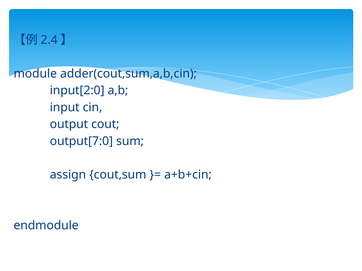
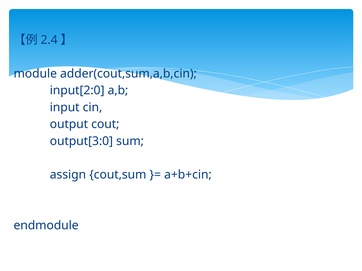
output[7:0: output[7:0 -> output[3:0
